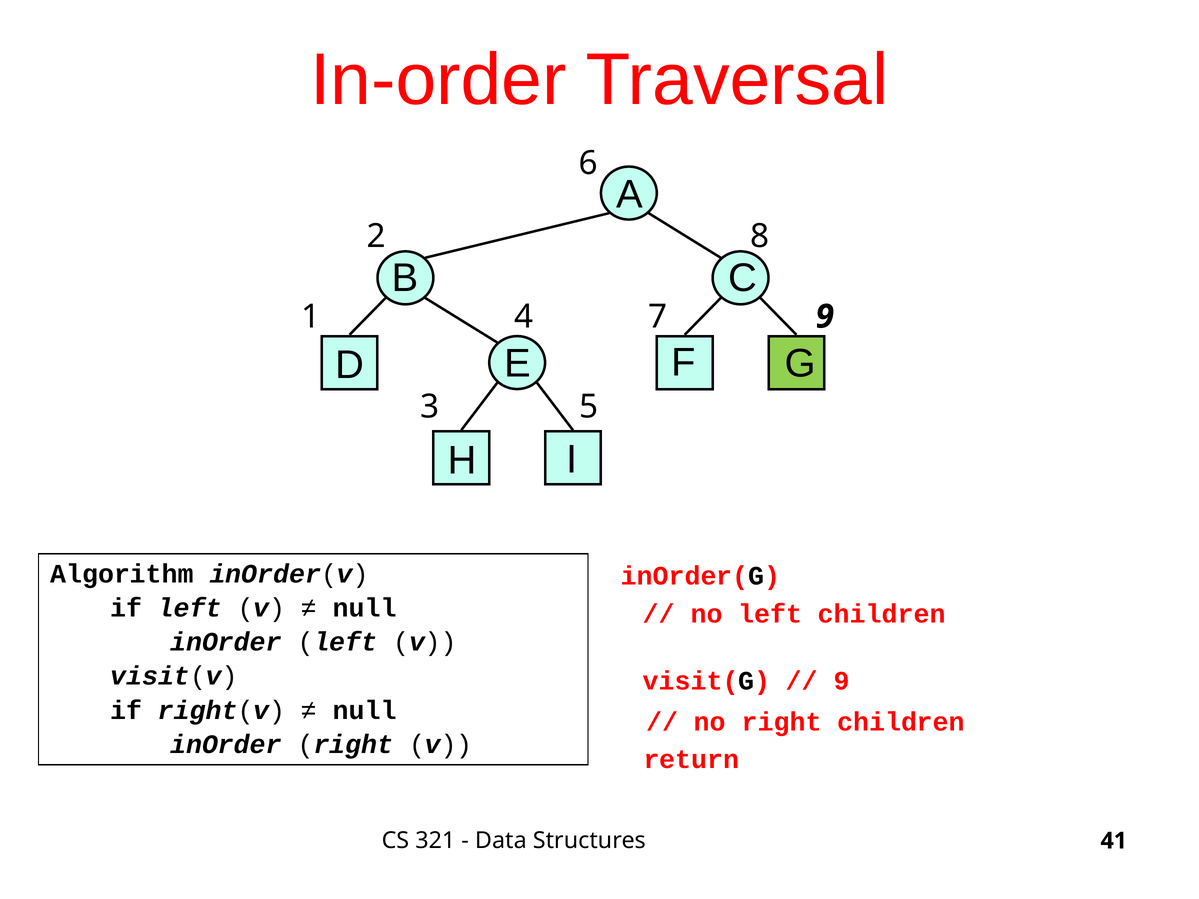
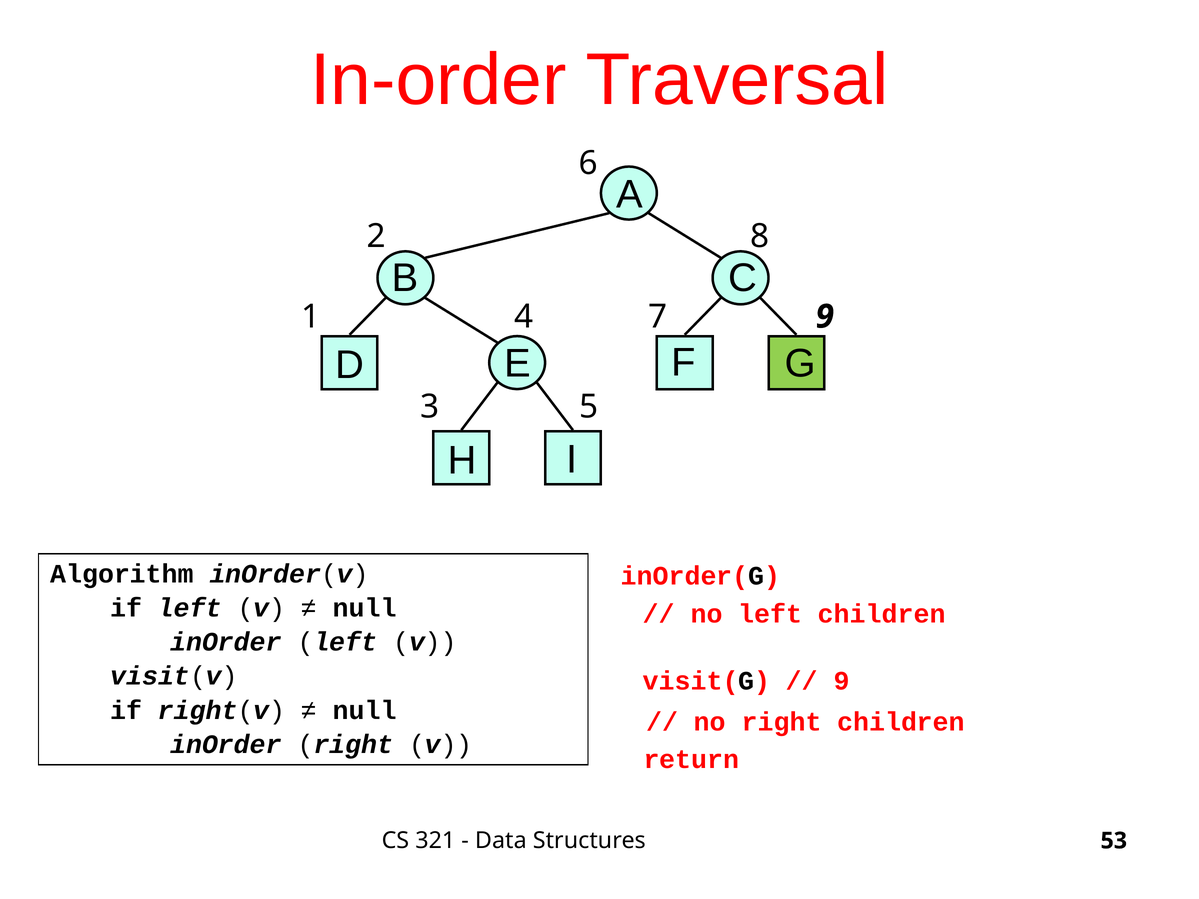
41: 41 -> 53
